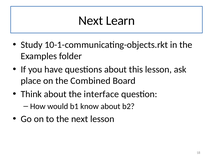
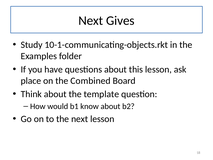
Learn: Learn -> Gives
interface: interface -> template
